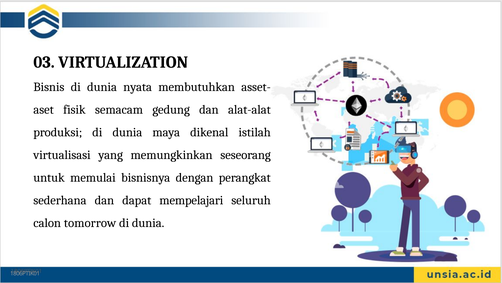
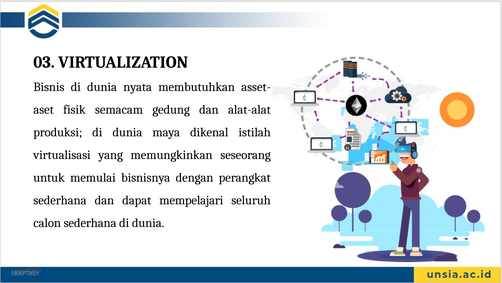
calon tomorrow: tomorrow -> sederhana
